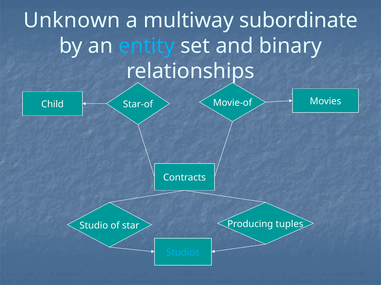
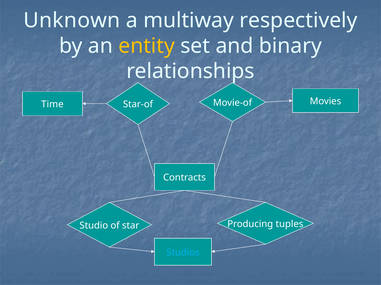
subordinate: subordinate -> respectively
entity colour: light blue -> yellow
Child: Child -> Time
